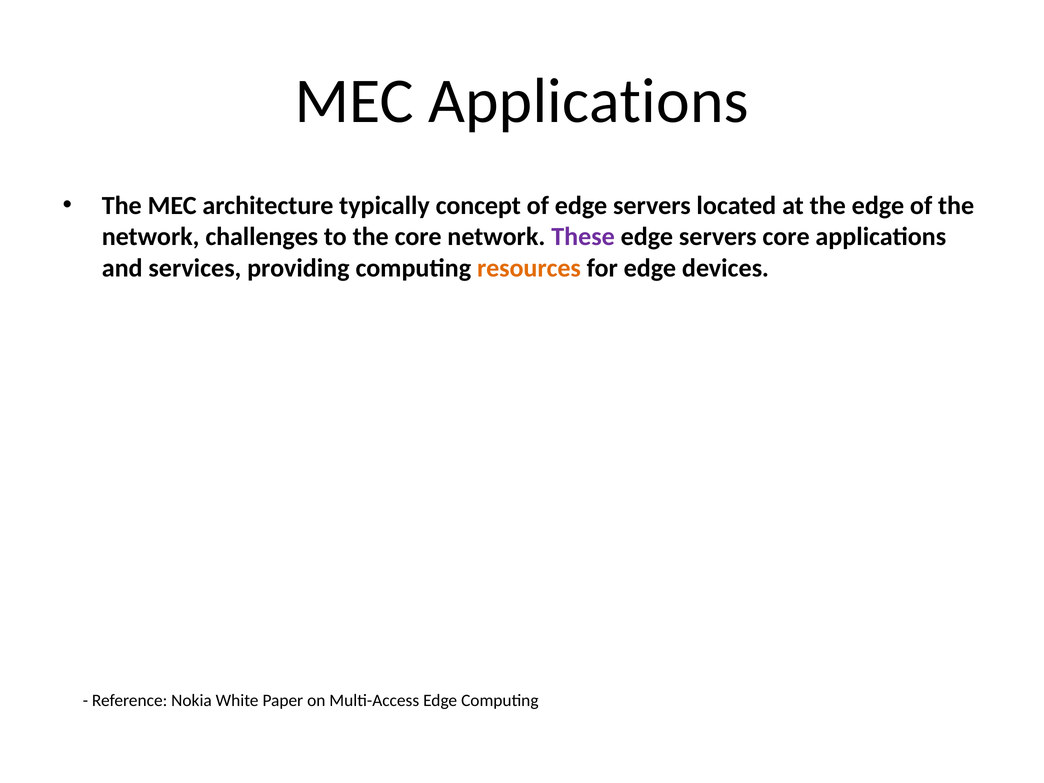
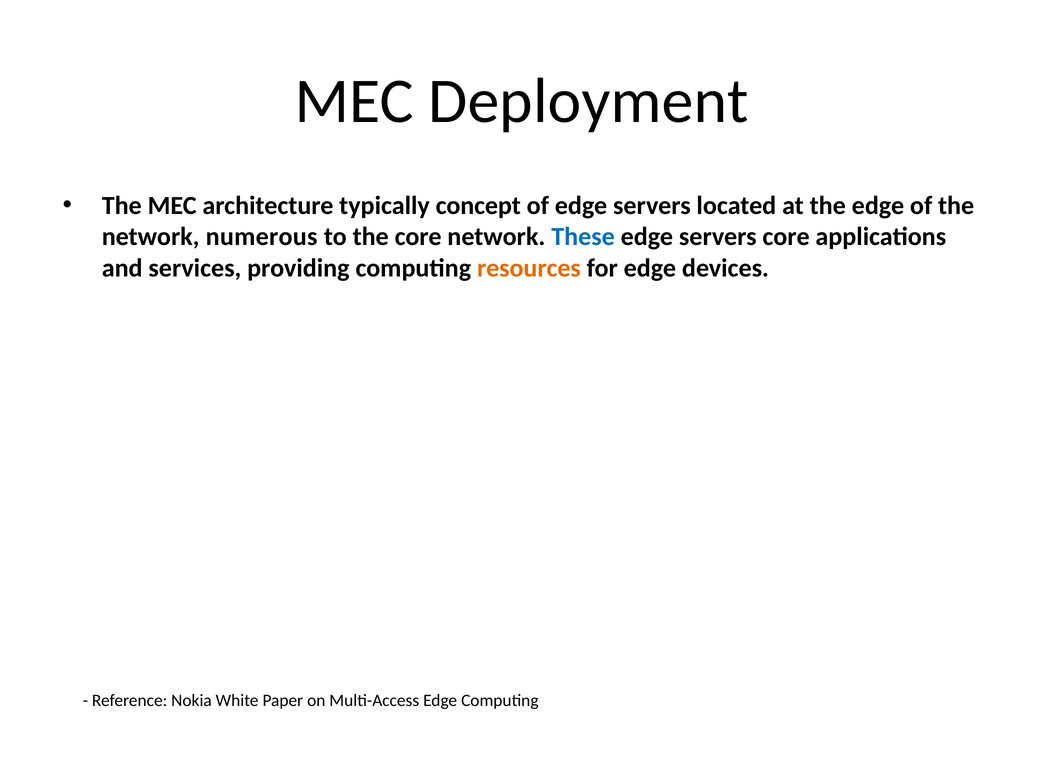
MEC Applications: Applications -> Deployment
challenges: challenges -> numerous
These colour: purple -> blue
